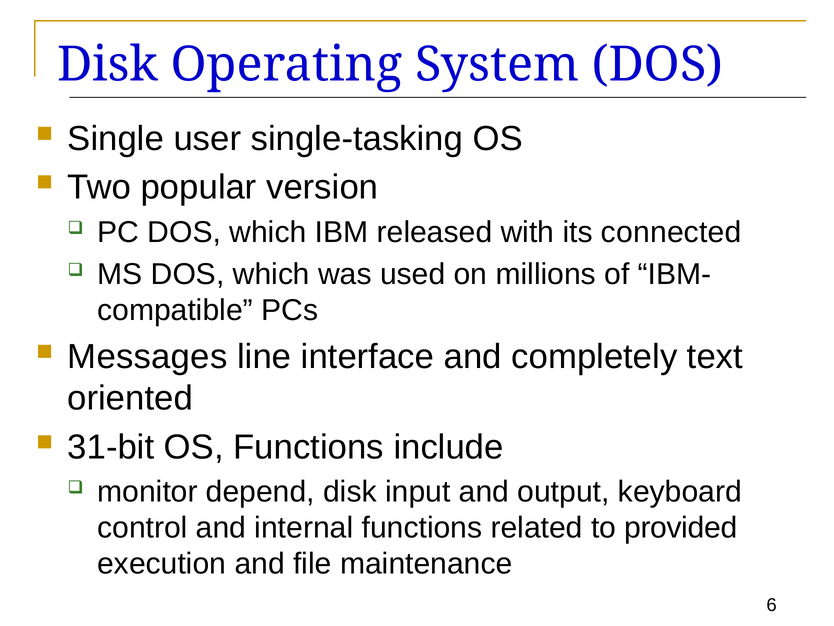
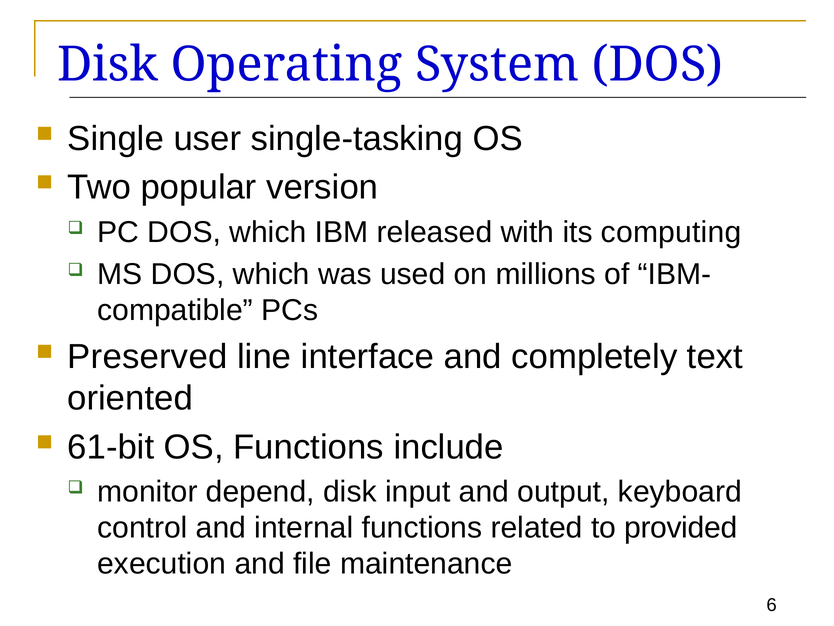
connected: connected -> computing
Messages: Messages -> Preserved
31-bit: 31-bit -> 61-bit
